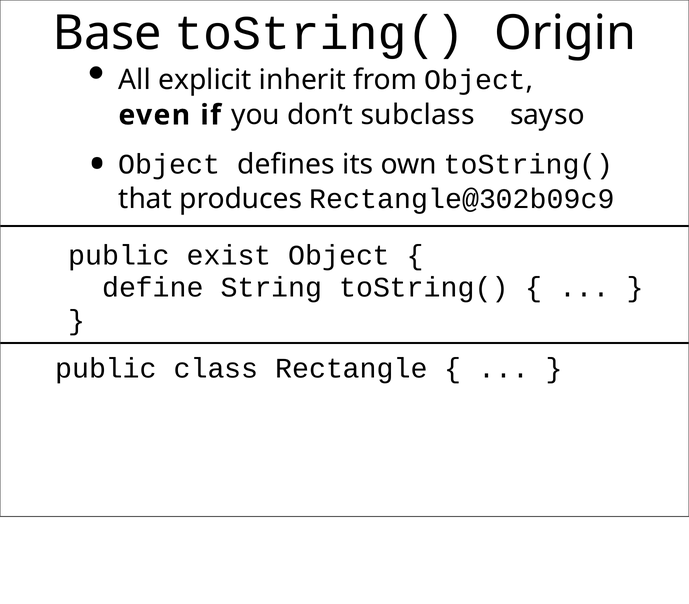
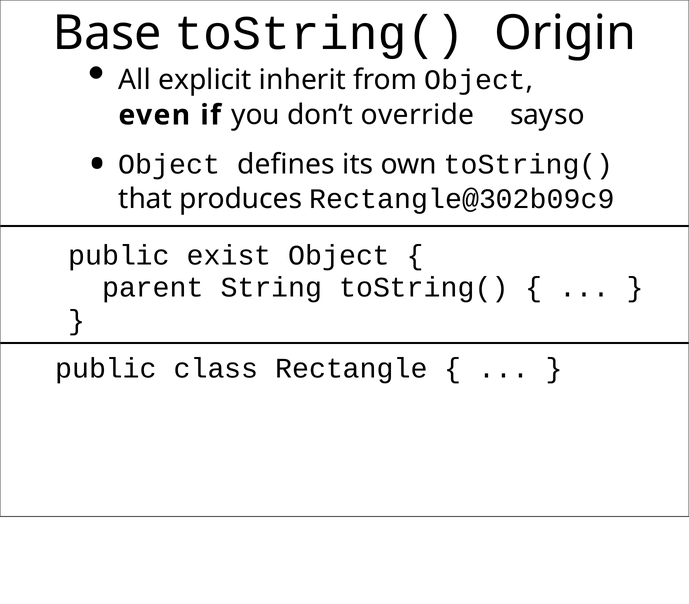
subclass: subclass -> override
define: define -> parent
